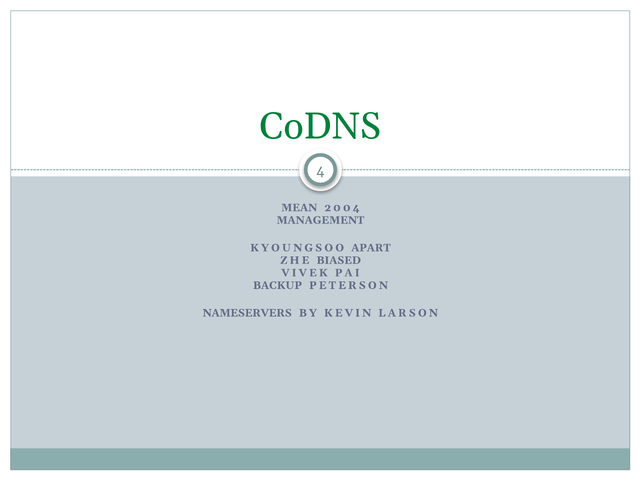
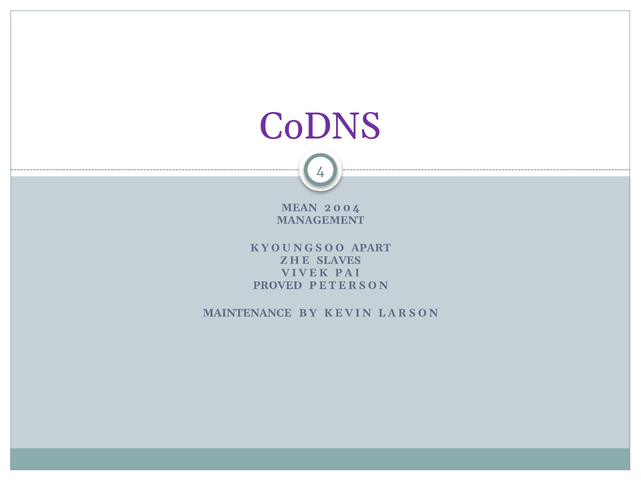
CoDNS colour: green -> purple
BIASED: BIASED -> SLAVES
BACKUP: BACKUP -> PROVED
NAMESERVERS: NAMESERVERS -> MAINTENANCE
